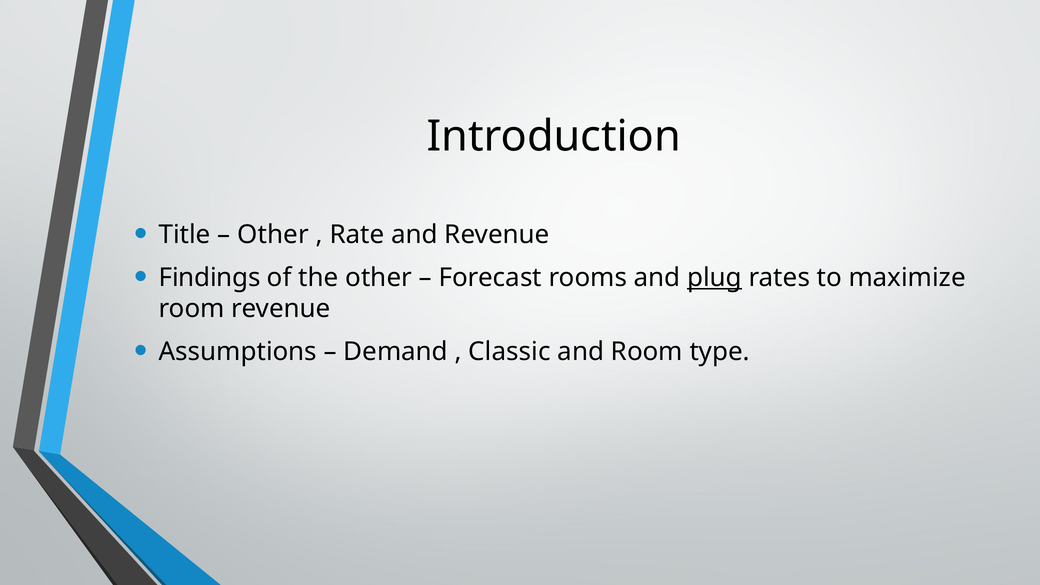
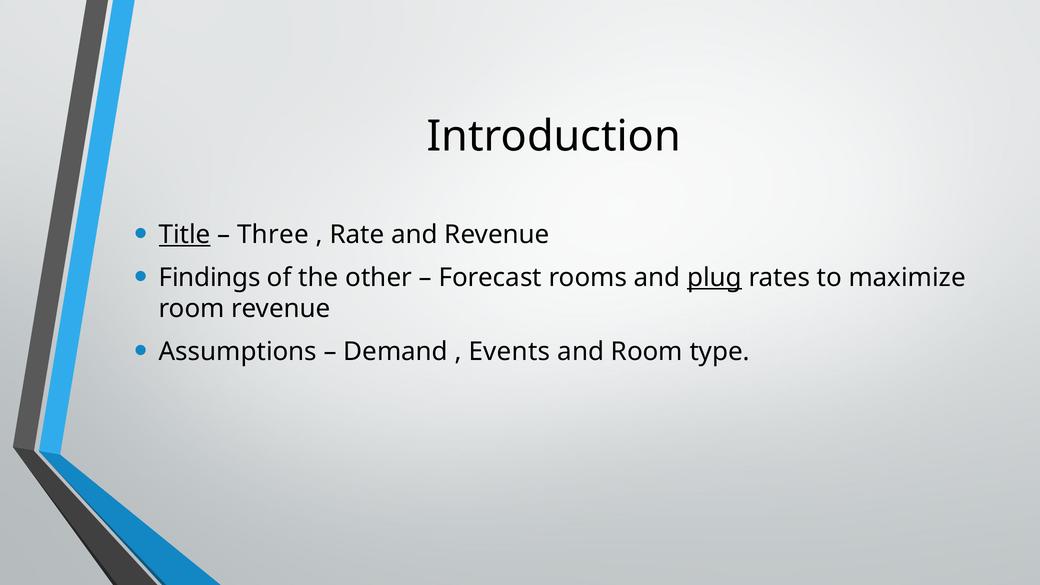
Title underline: none -> present
Other at (273, 235): Other -> Three
Classic: Classic -> Events
